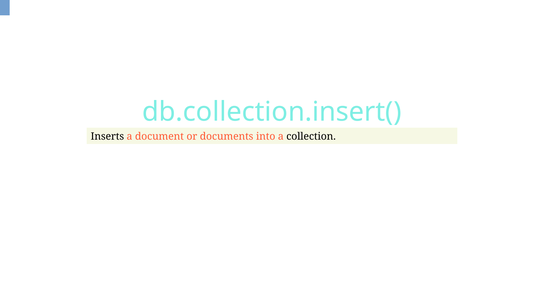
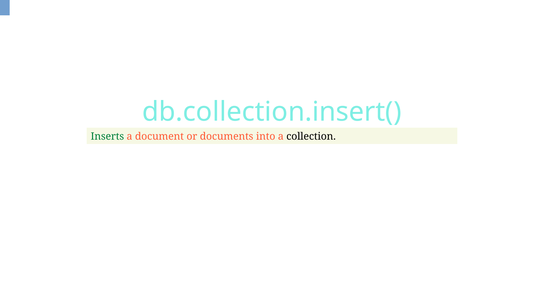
Inserts colour: black -> green
